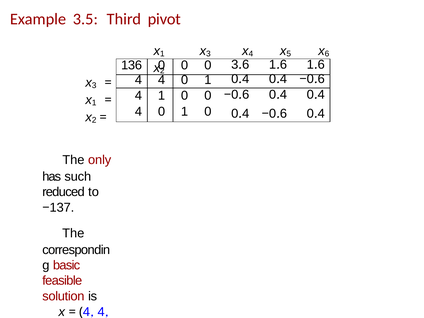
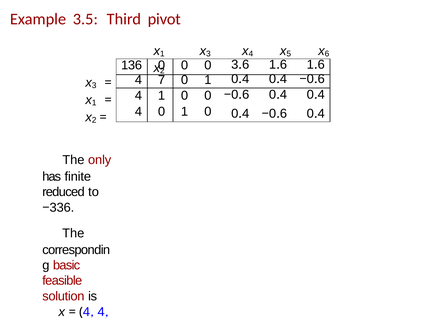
4 at (162, 80): 4 -> 7
such: such -> finite
137: 137 -> 336
